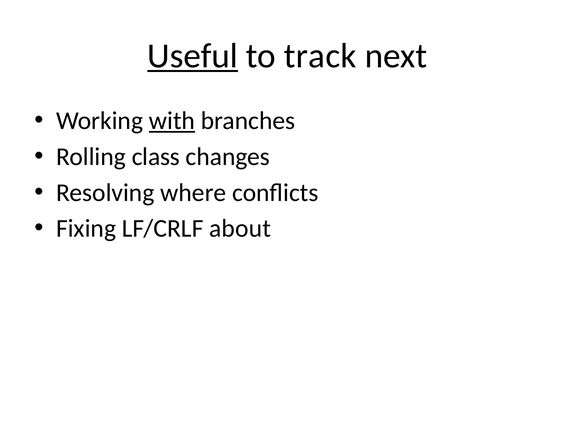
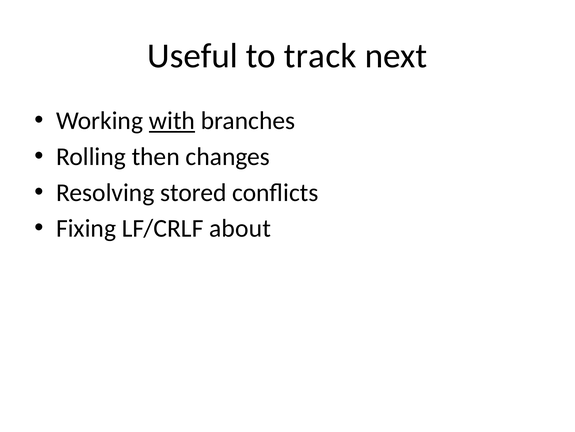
Useful underline: present -> none
class: class -> then
where: where -> stored
